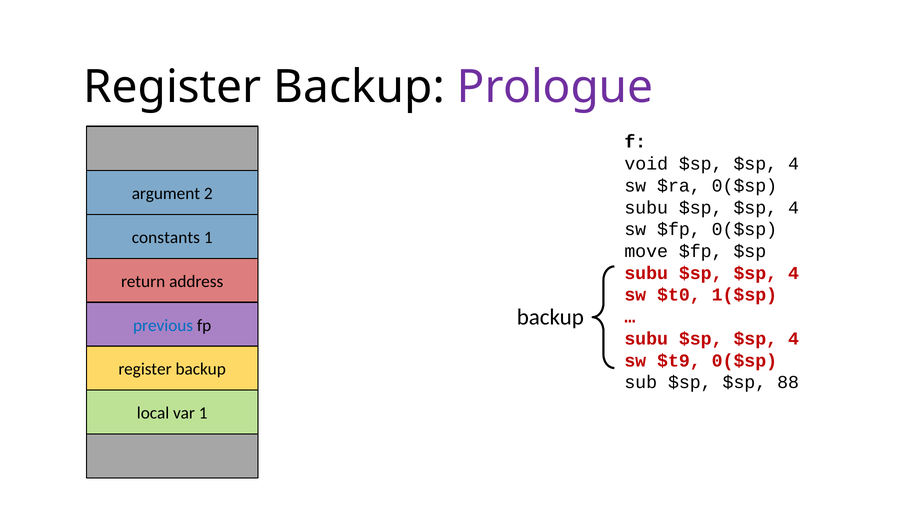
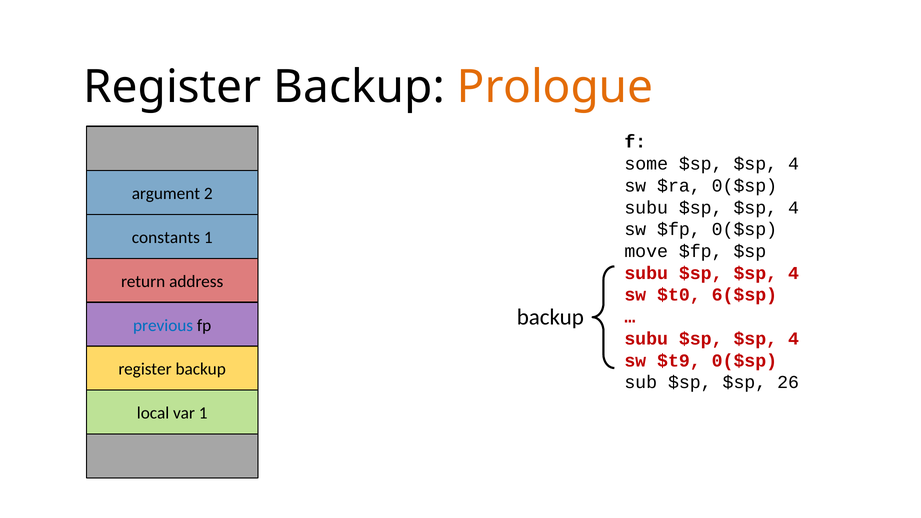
Prologue colour: purple -> orange
void: void -> some
1($sp: 1($sp -> 6($sp
88: 88 -> 26
